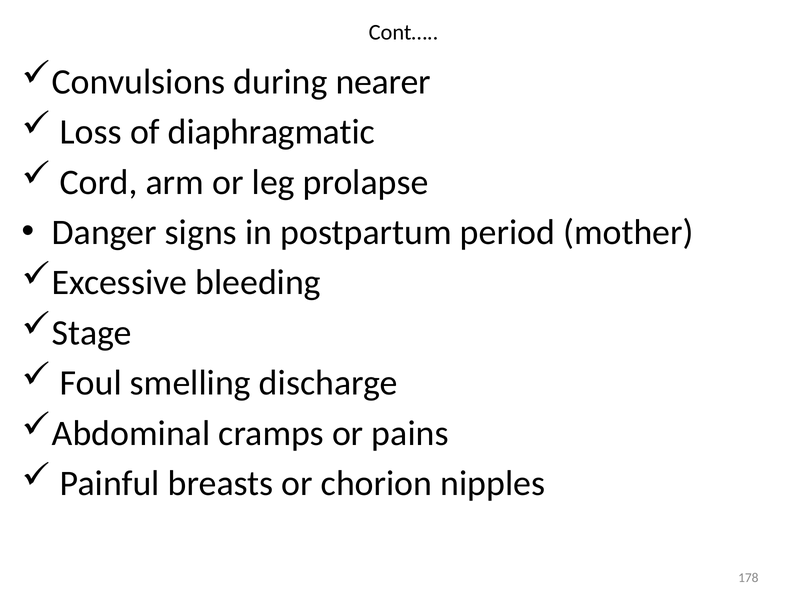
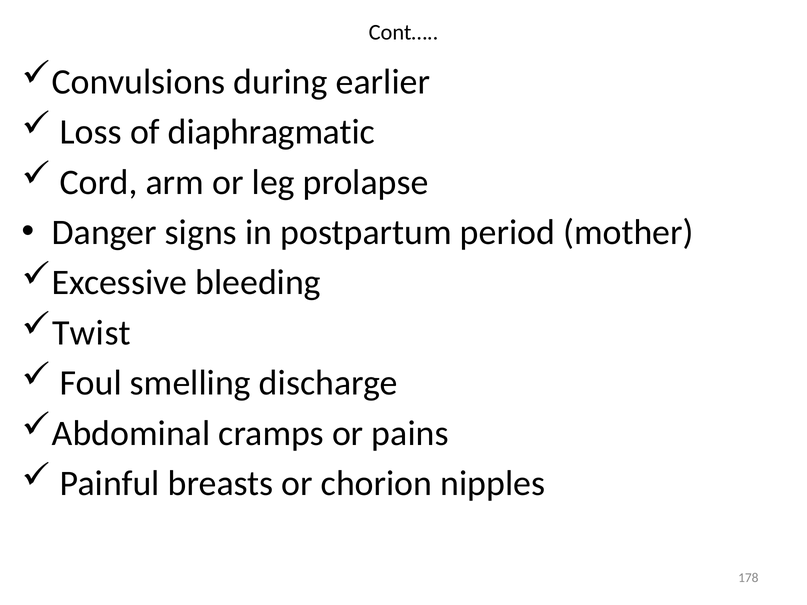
nearer: nearer -> earlier
Stage: Stage -> Twist
